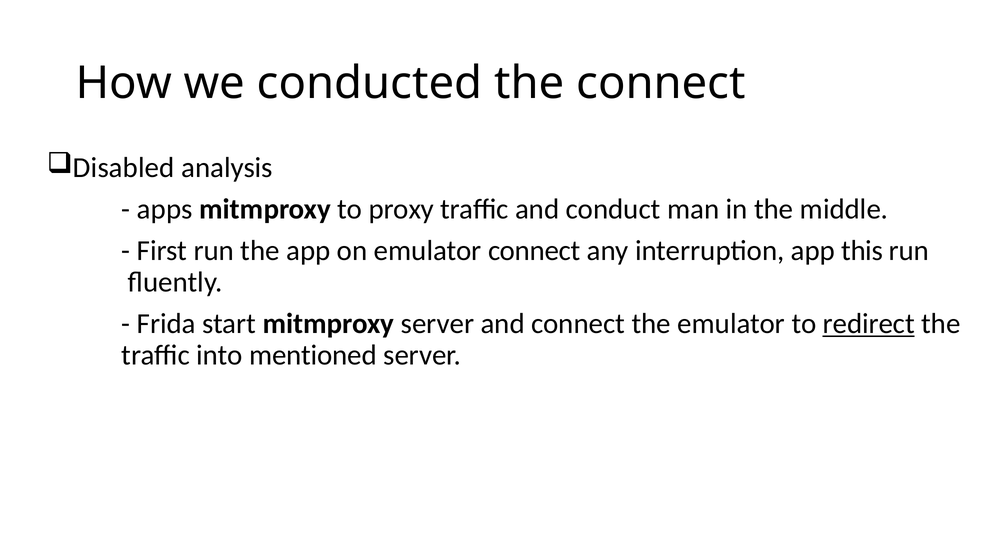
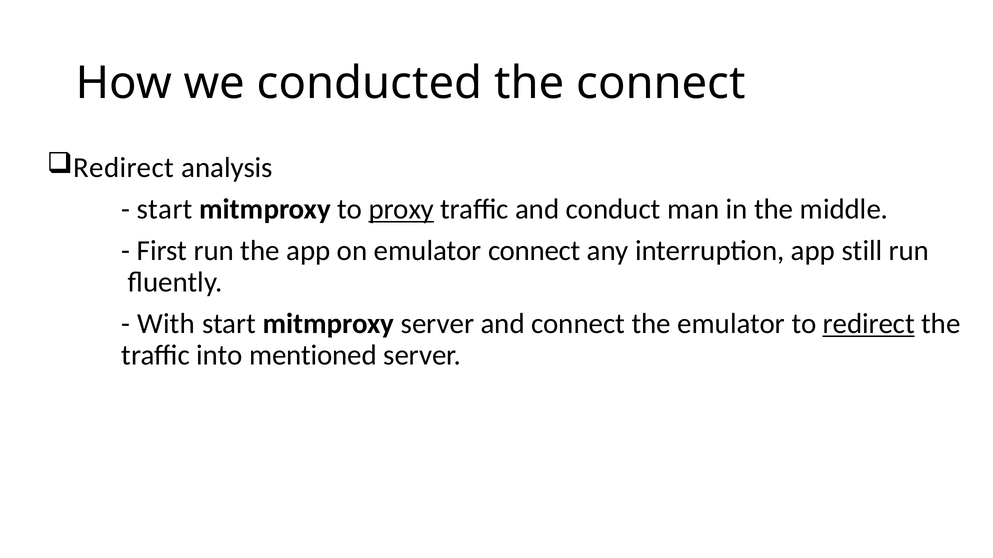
Disabled at (124, 168): Disabled -> Redirect
apps at (165, 210): apps -> start
proxy underline: none -> present
this: this -> still
Frida: Frida -> With
